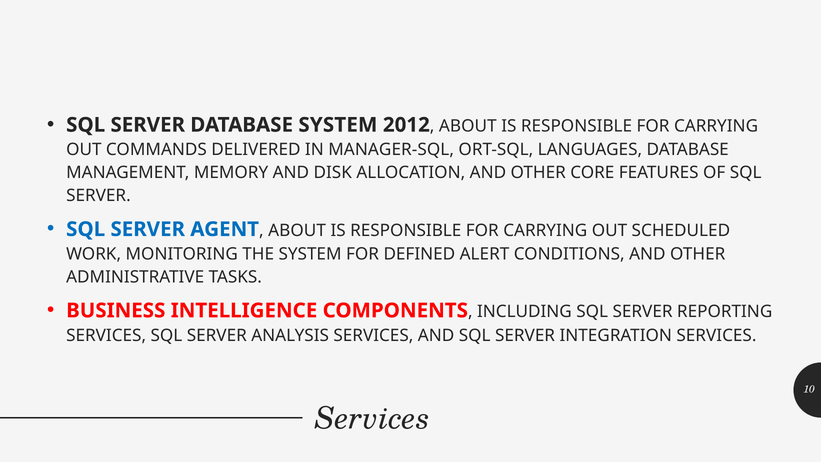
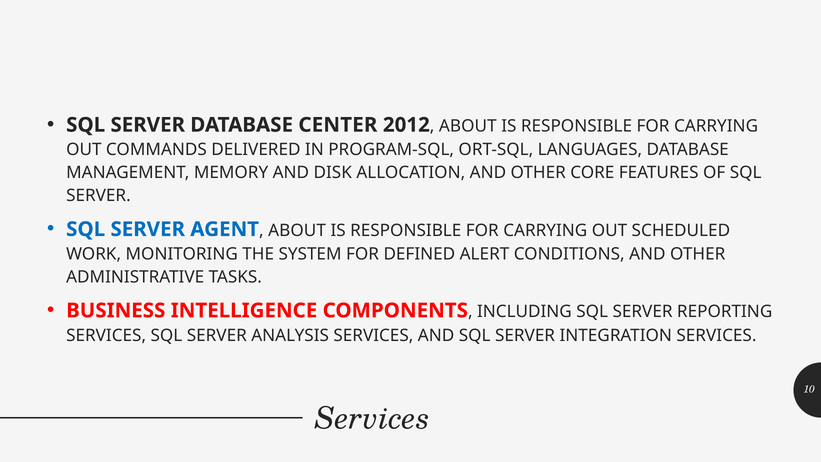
DATABASE SYSTEM: SYSTEM -> CENTER
MANAGER-SQL: MANAGER-SQL -> PROGRAM-SQL
